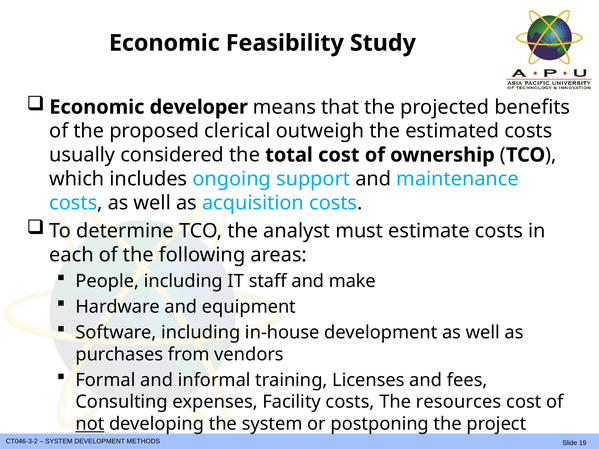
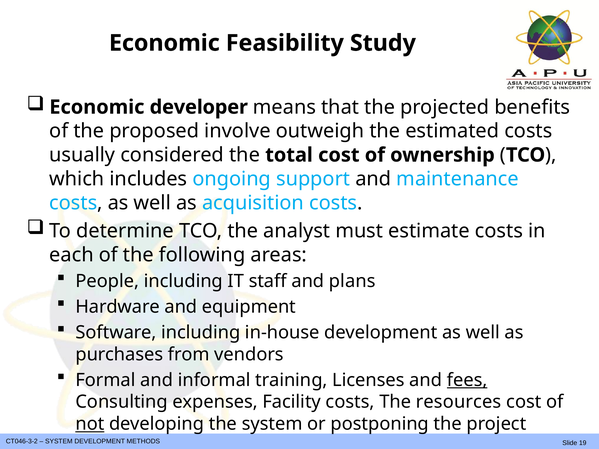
clerical: clerical -> involve
make: make -> plans
fees underline: none -> present
